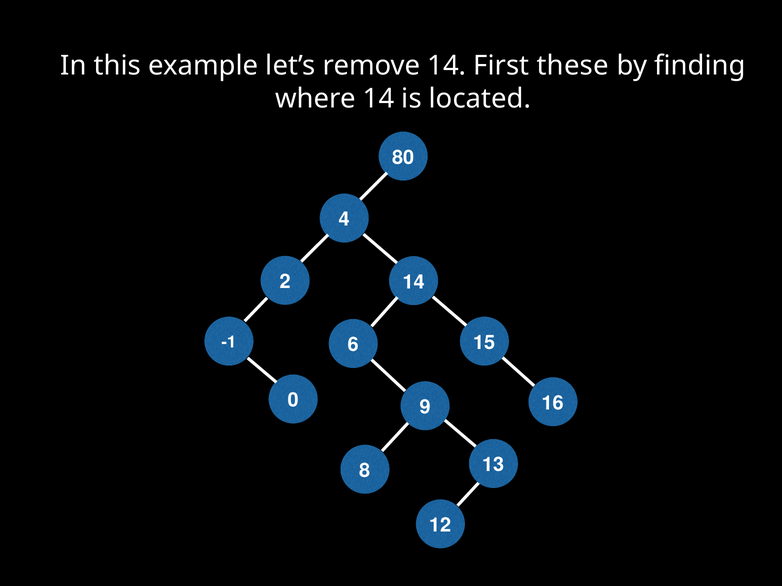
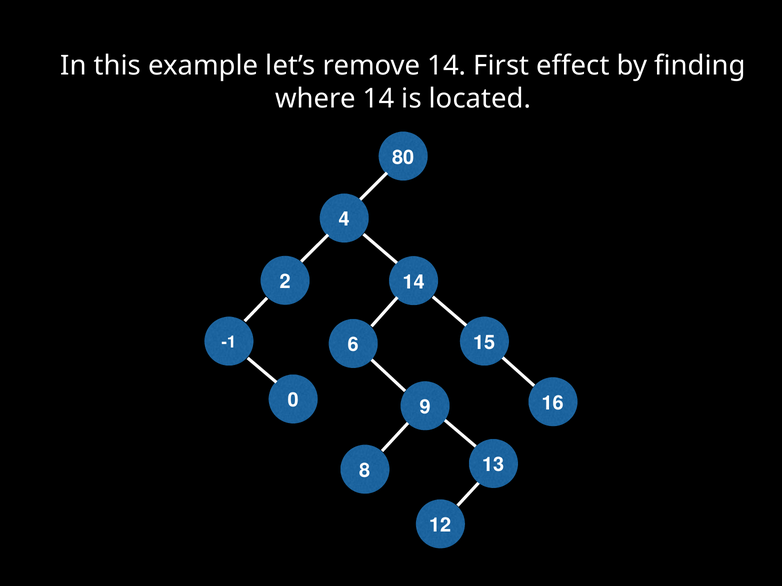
these: these -> effect
